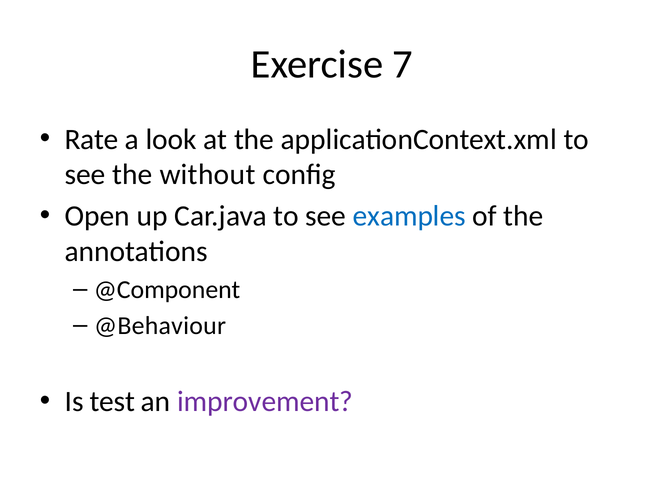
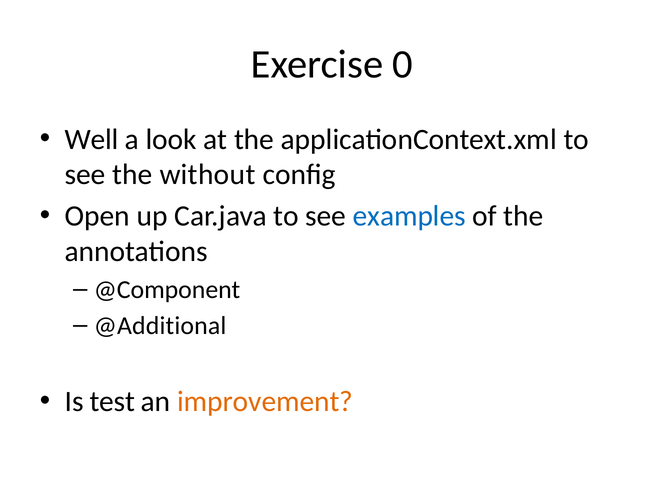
7: 7 -> 0
Rate: Rate -> Well
@Behaviour: @Behaviour -> @Additional
improvement colour: purple -> orange
